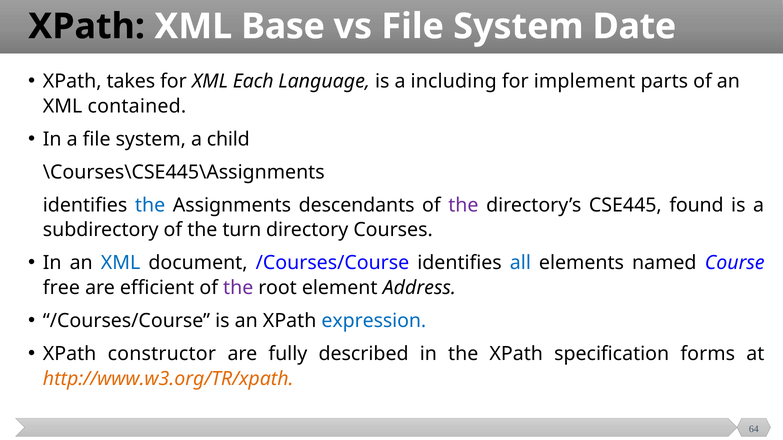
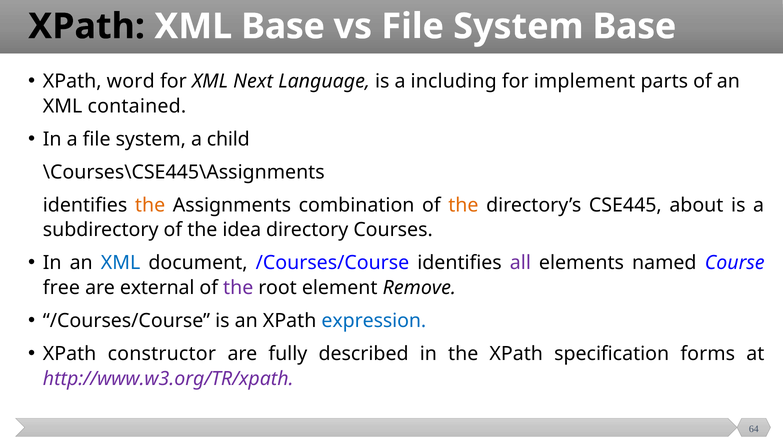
System Date: Date -> Base
takes: takes -> word
Each: Each -> Next
the at (150, 205) colour: blue -> orange
descendants: descendants -> combination
the at (463, 205) colour: purple -> orange
found: found -> about
turn: turn -> idea
all colour: blue -> purple
efficient: efficient -> external
Address: Address -> Remove
http://www.w3.org/TR/xpath colour: orange -> purple
